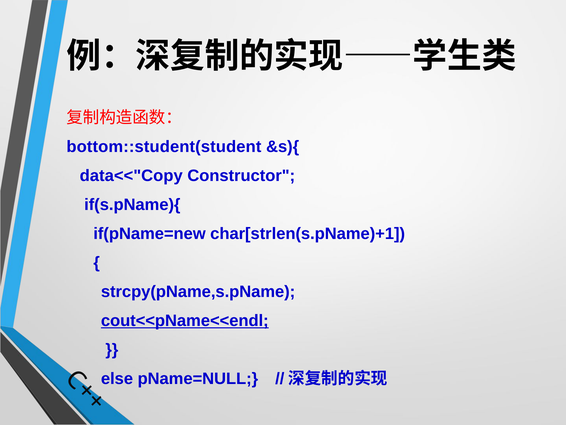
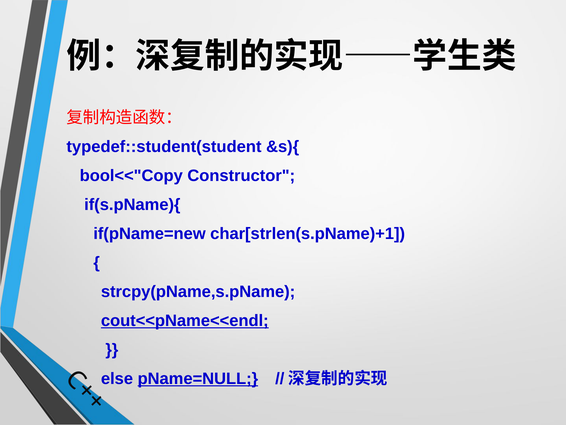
bottom::student(student: bottom::student(student -> typedef::student(student
data<<"Copy: data<<"Copy -> bool<<"Copy
pName=NULL underline: none -> present
